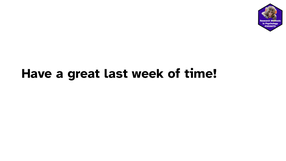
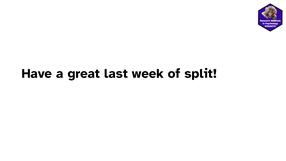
time: time -> split
